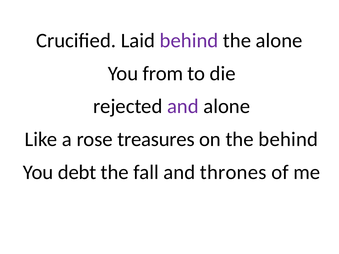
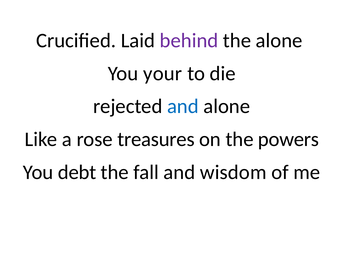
from: from -> your
and at (183, 107) colour: purple -> blue
the behind: behind -> powers
thrones: thrones -> wisdom
